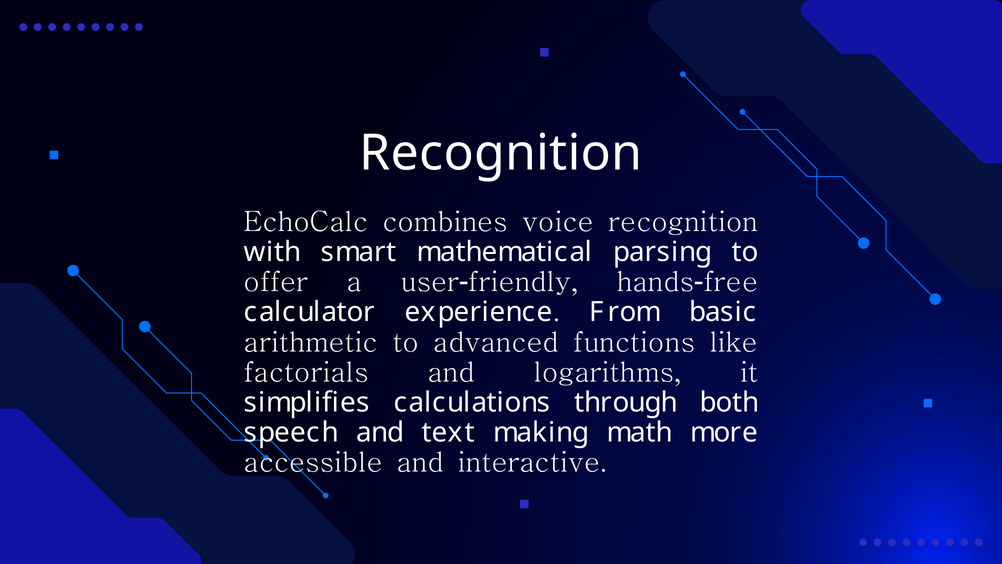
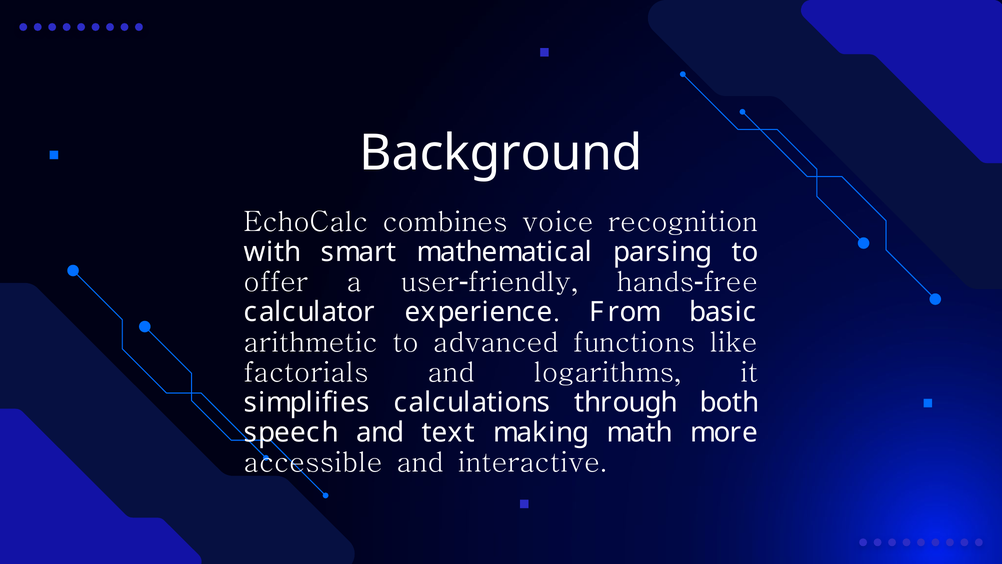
Recognition at (501, 153): Recognition -> Background
